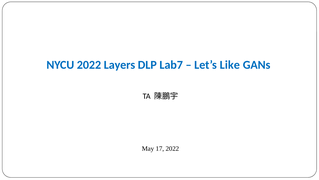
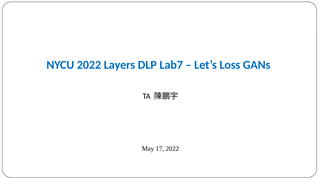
Like: Like -> Loss
